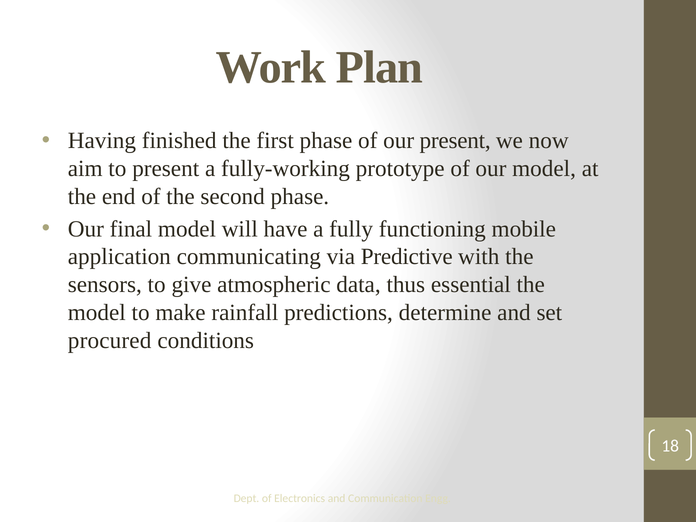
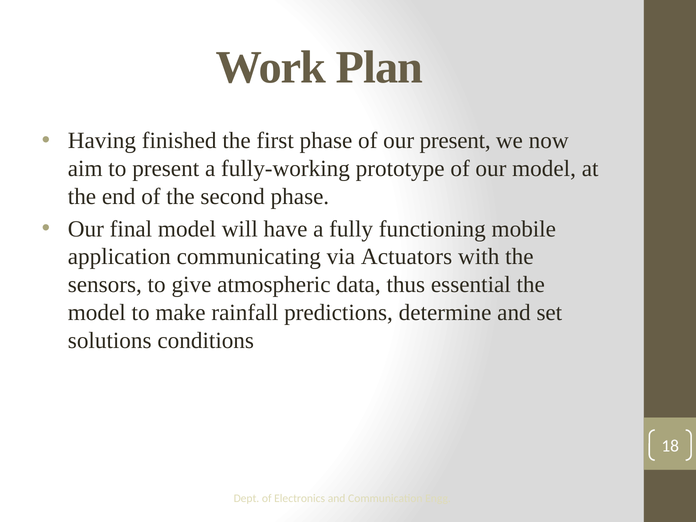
Predictive: Predictive -> Actuators
procured: procured -> solutions
